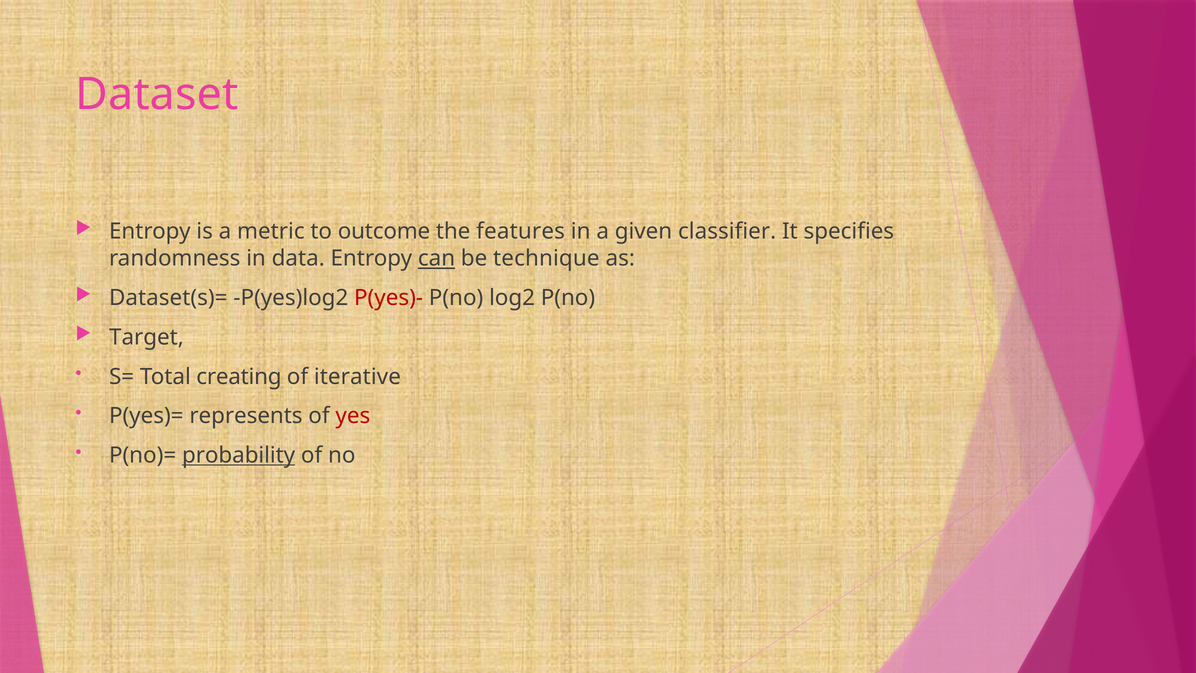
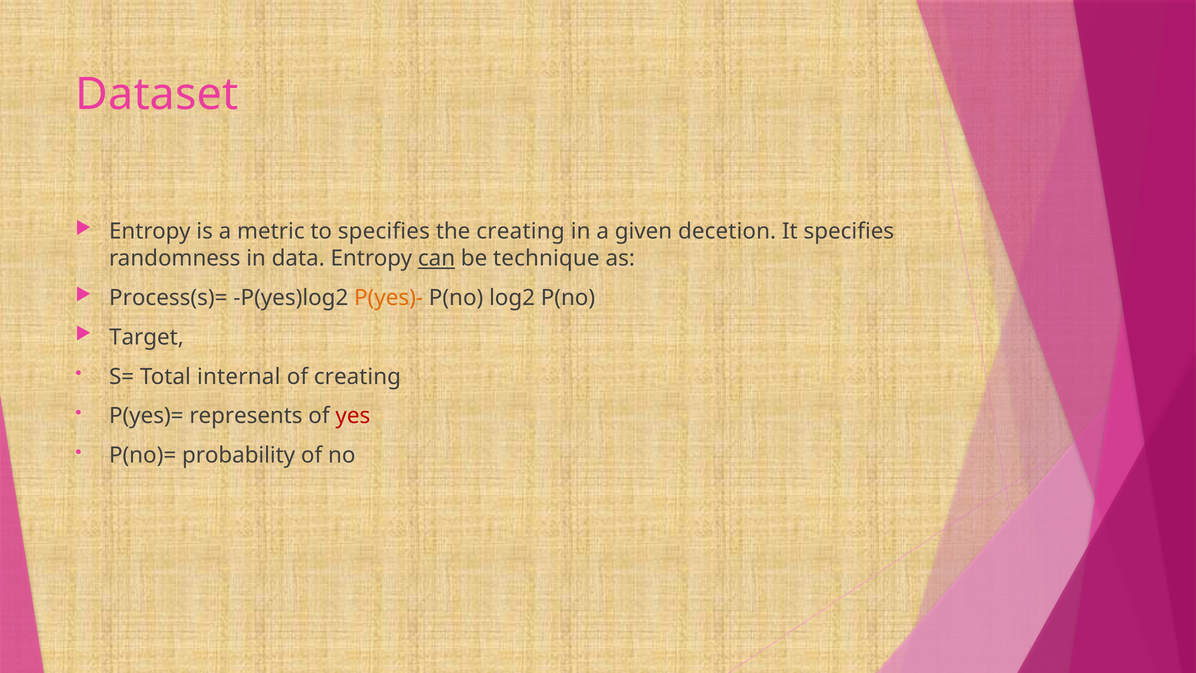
to outcome: outcome -> specifies
the features: features -> creating
classifier: classifier -> decetion
Dataset(s)=: Dataset(s)= -> Process(s)=
P(yes)- colour: red -> orange
creating: creating -> internal
of iterative: iterative -> creating
probability underline: present -> none
